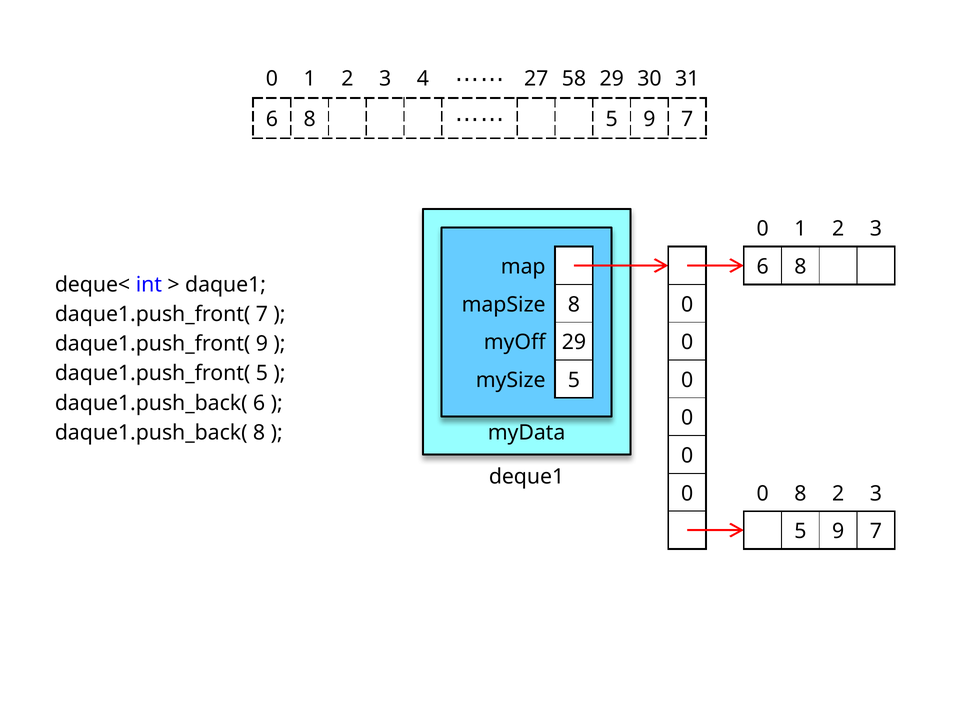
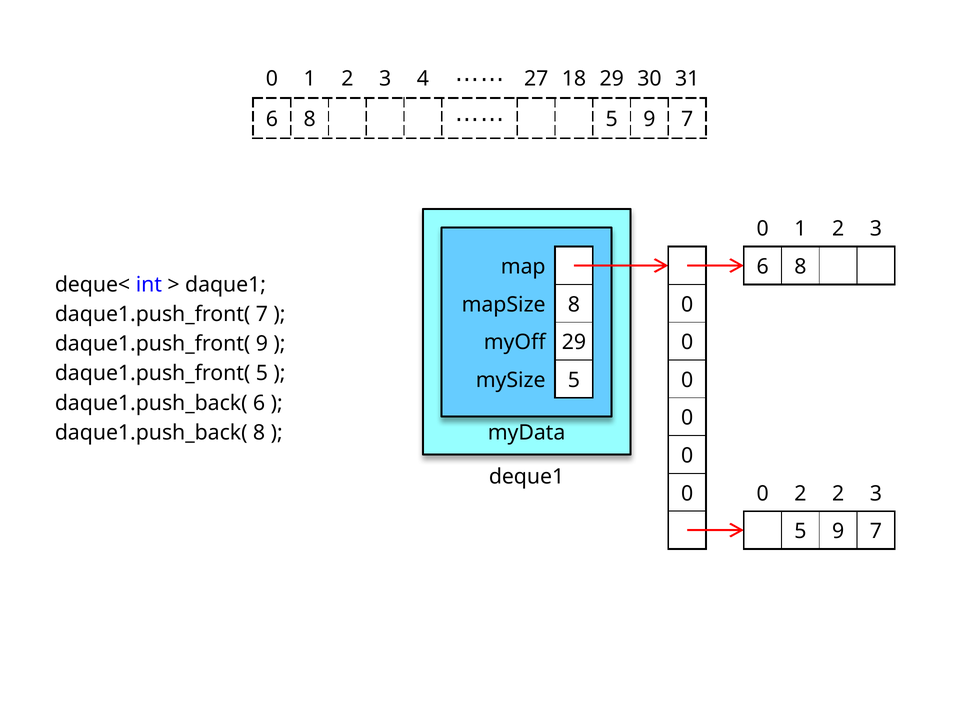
58: 58 -> 18
0 8: 8 -> 2
